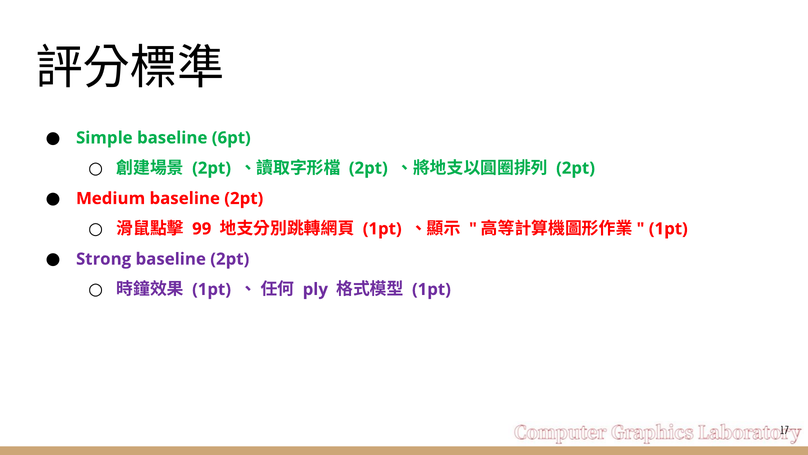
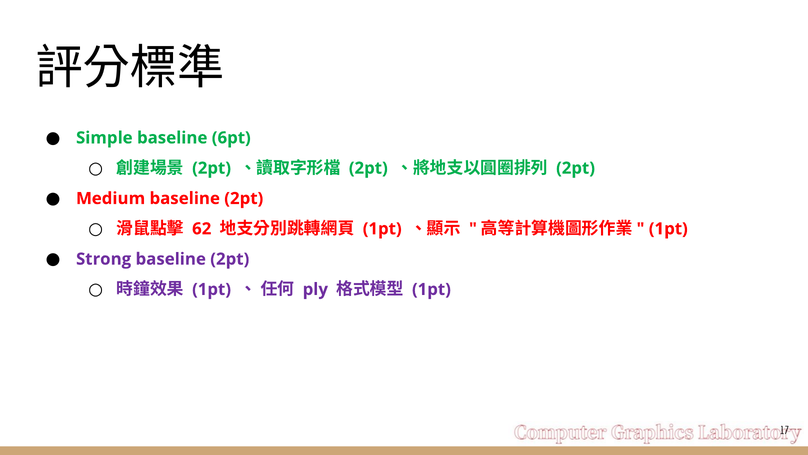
99: 99 -> 62
